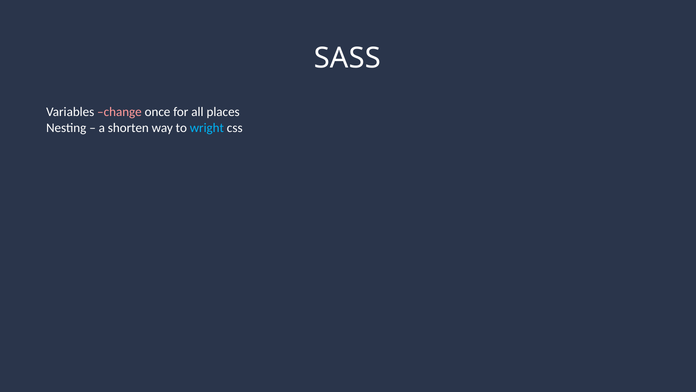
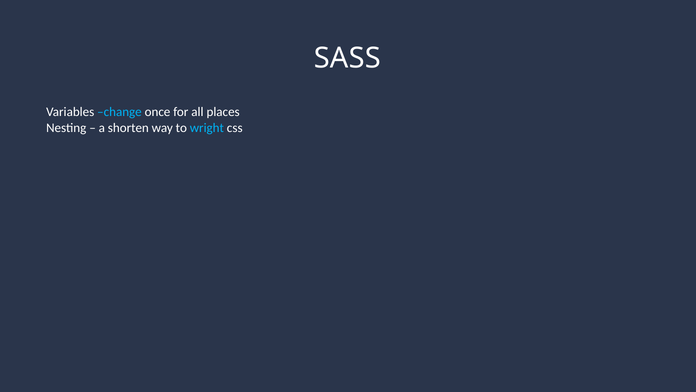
change colour: pink -> light blue
